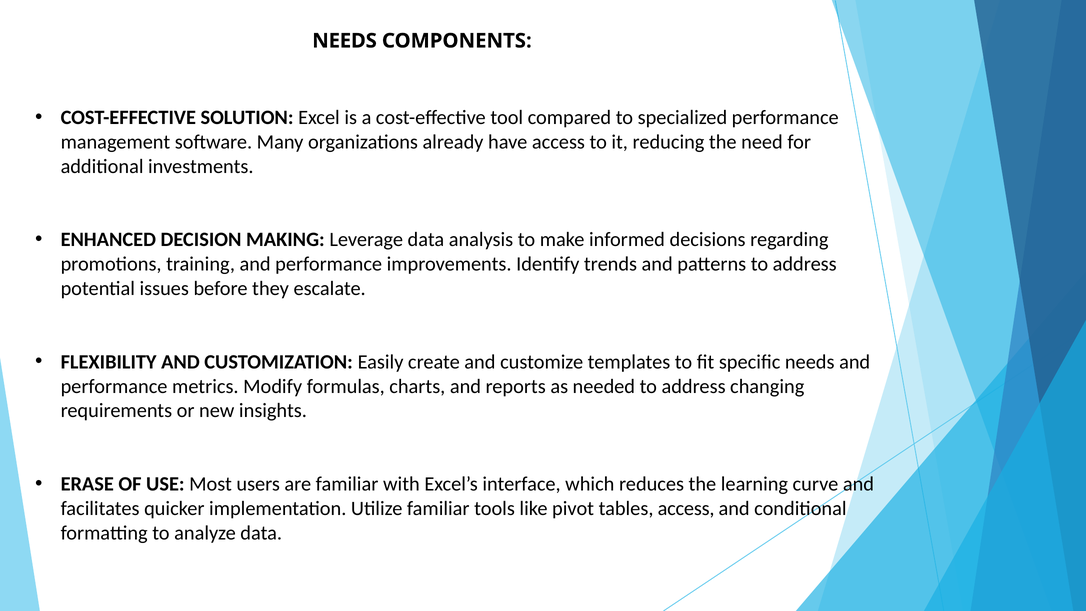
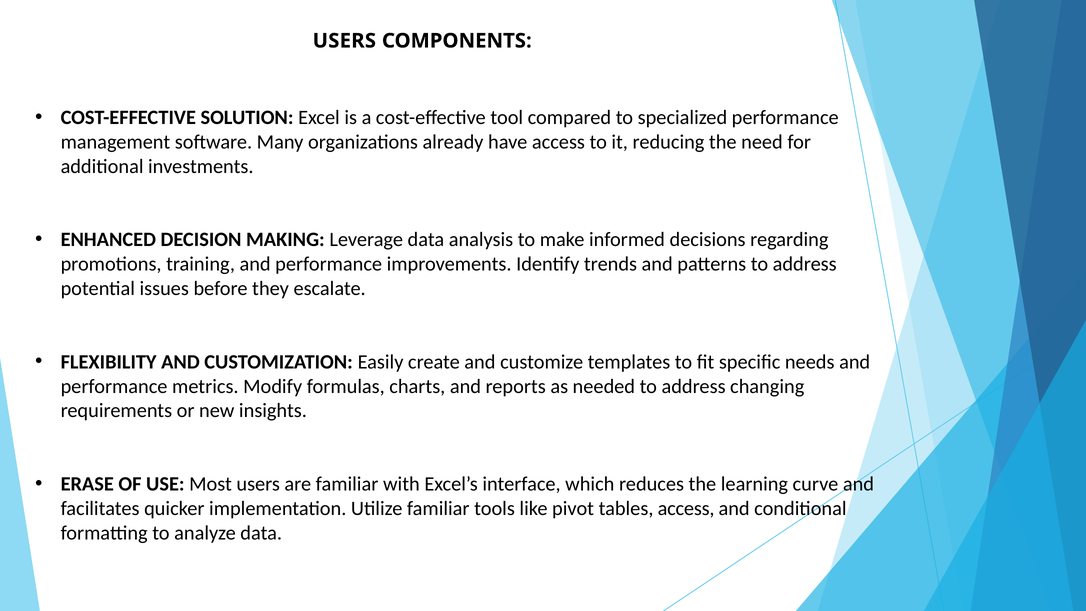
NEEDS at (345, 41): NEEDS -> USERS
